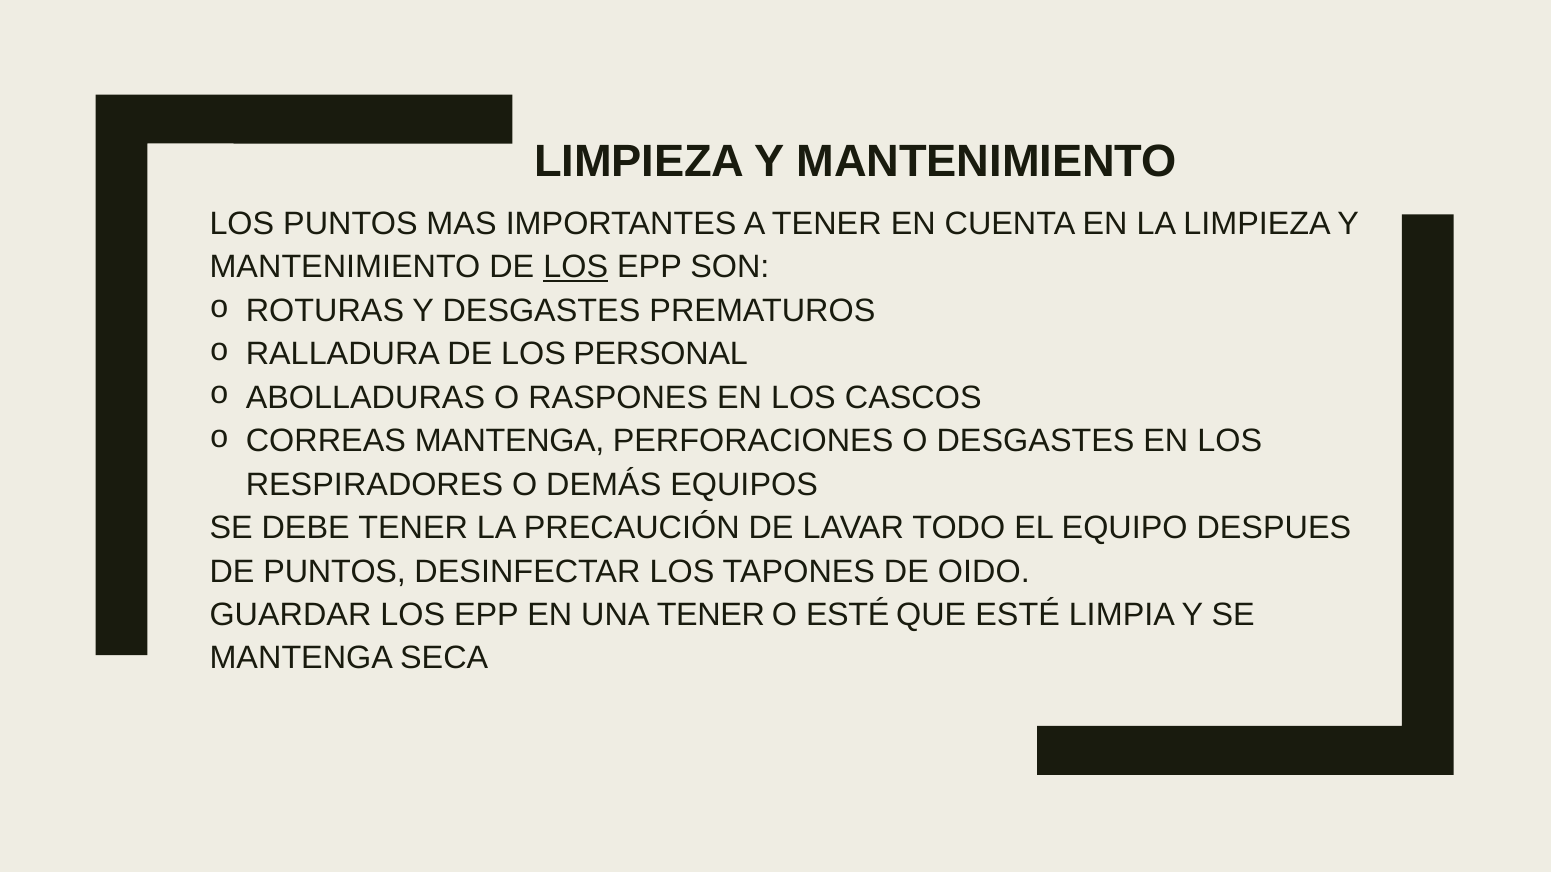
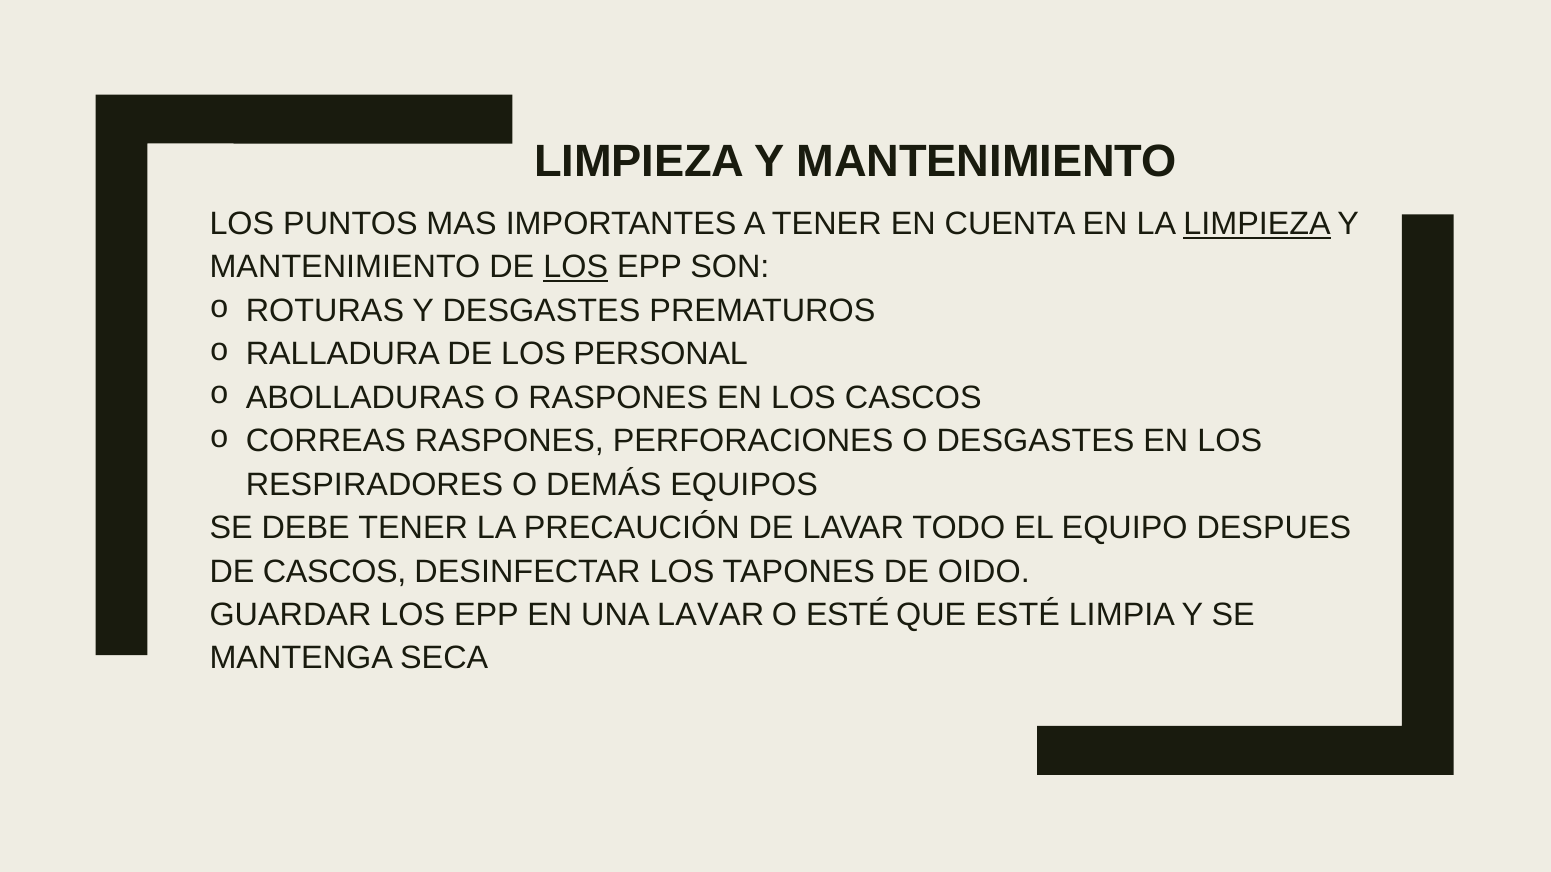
LIMPIEZA at (1257, 224) underline: none -> present
CORREAS MANTENGA: MANTENGA -> RASPONES
DE PUNTOS: PUNTOS -> CASCOS
UNA TENER: TENER -> LAVAR
